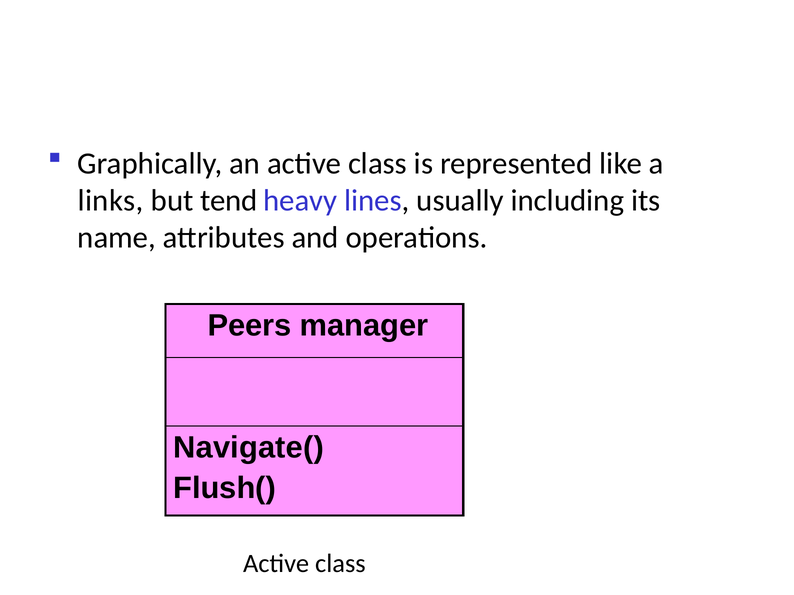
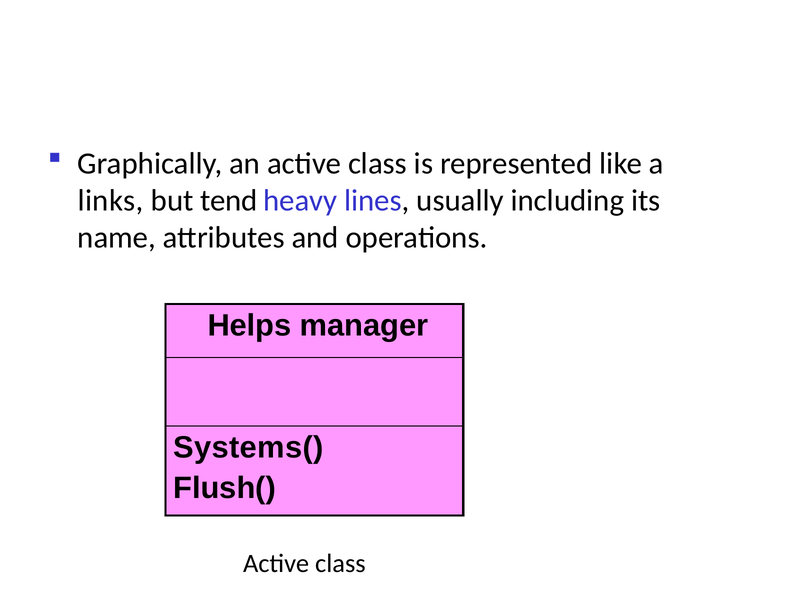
Peers: Peers -> Helps
Navigate(: Navigate( -> Systems(
